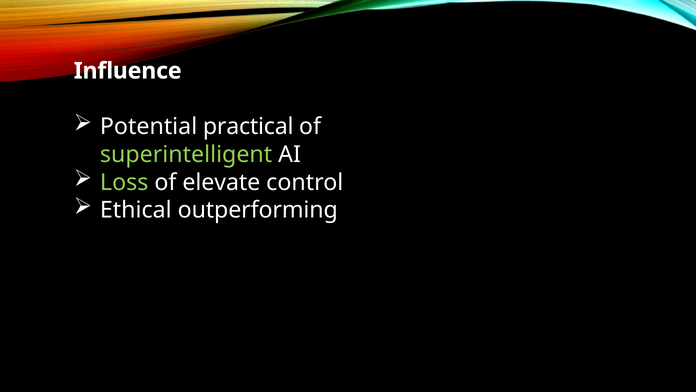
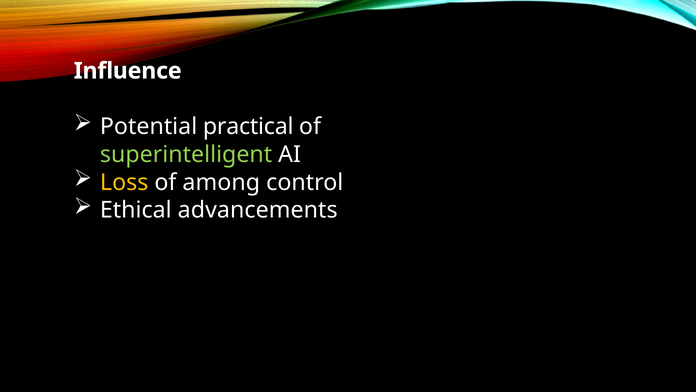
Loss colour: light green -> yellow
elevate: elevate -> among
outperforming: outperforming -> advancements
